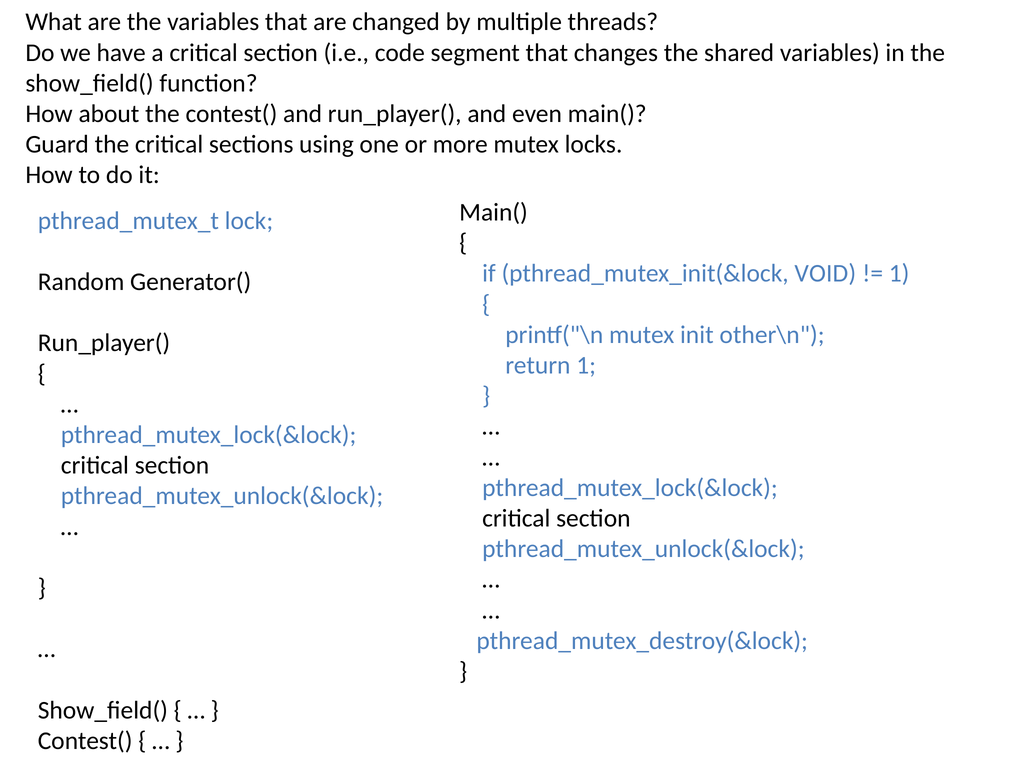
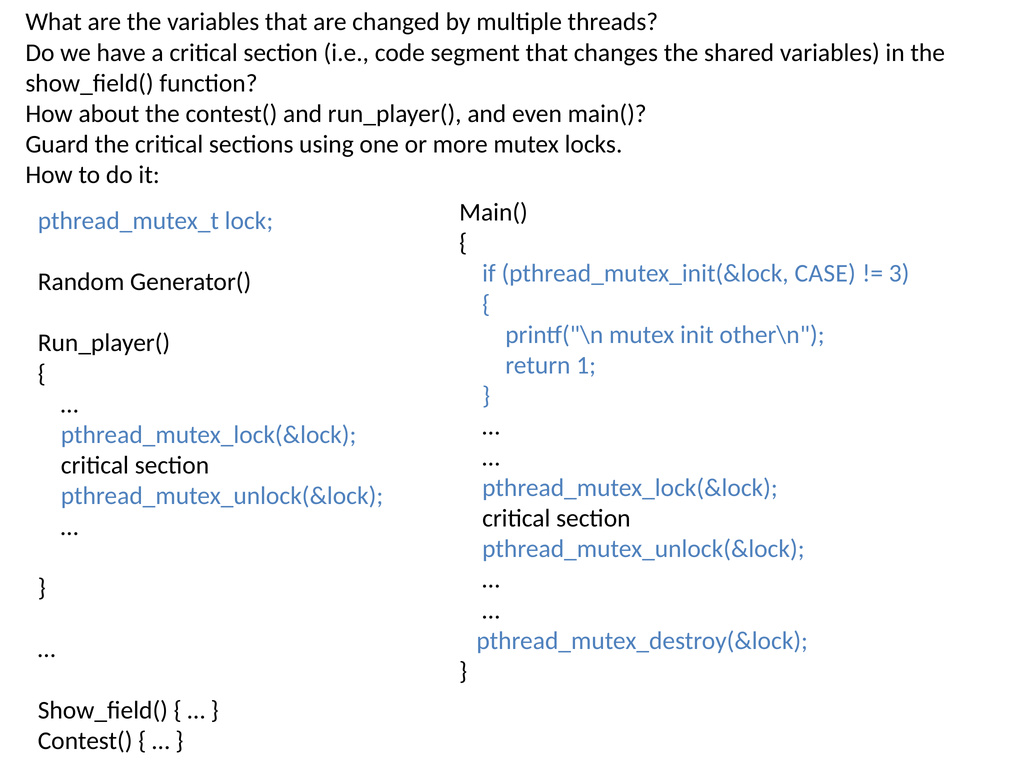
VOID: VOID -> CASE
1 at (899, 274): 1 -> 3
